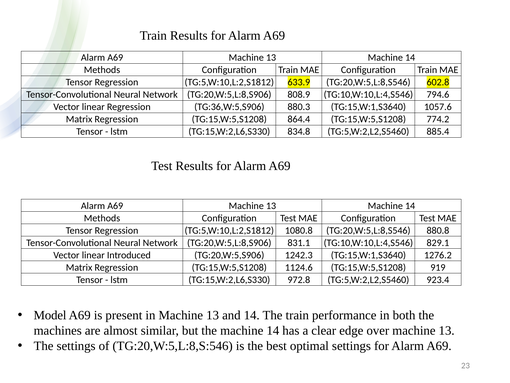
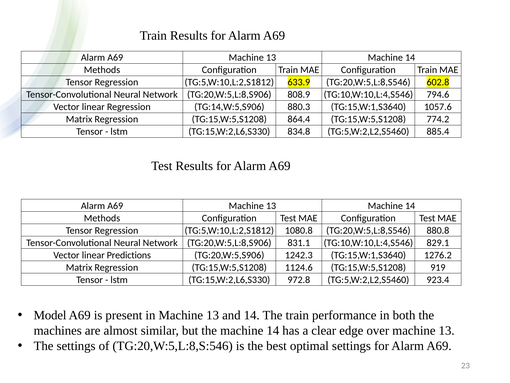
TG:36,W:5,S906: TG:36,W:5,S906 -> TG:14,W:5,S906
Introduced: Introduced -> Predictions
